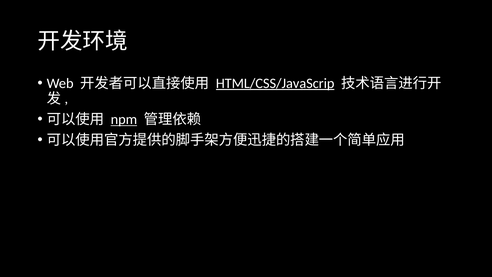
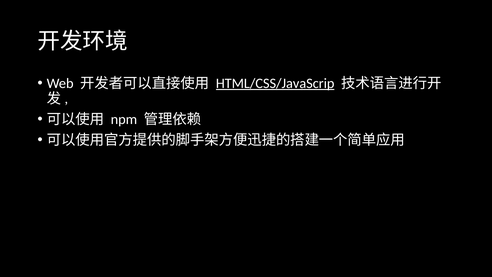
npm underline: present -> none
